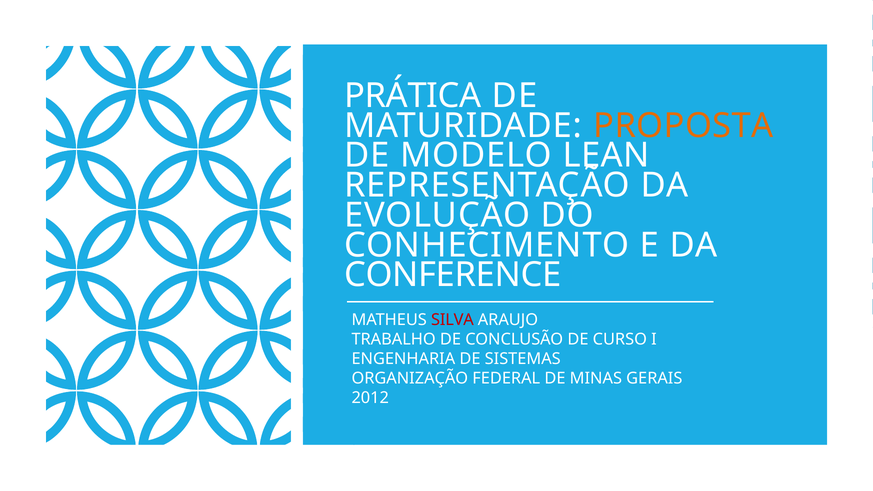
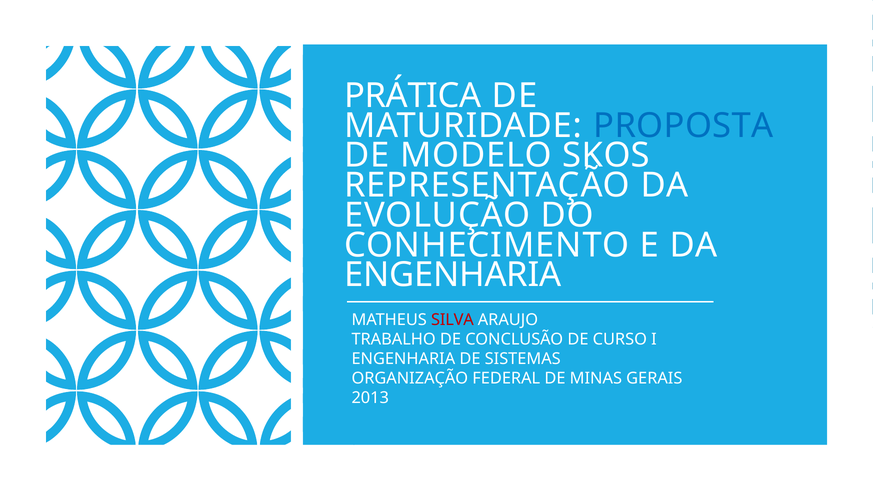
PROPOSTA colour: orange -> blue
LEAN: LEAN -> SKOS
CONFERENCE at (453, 275): CONFERENCE -> ENGENHARIA
2012: 2012 -> 2013
